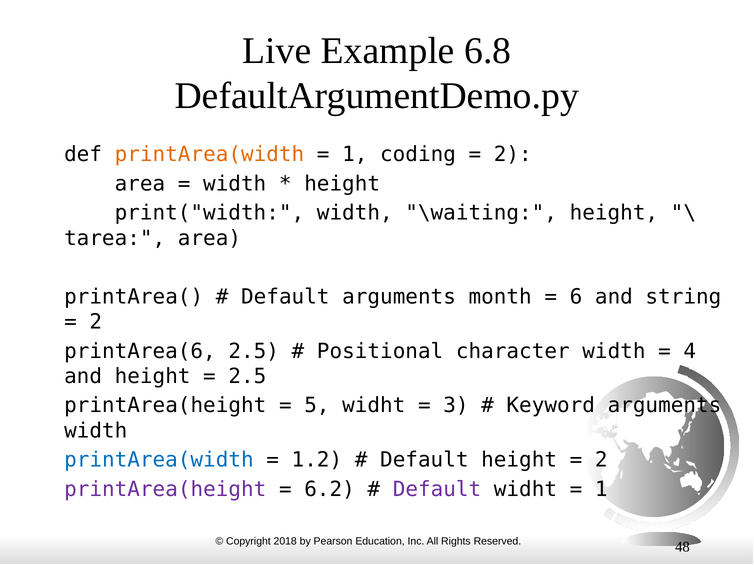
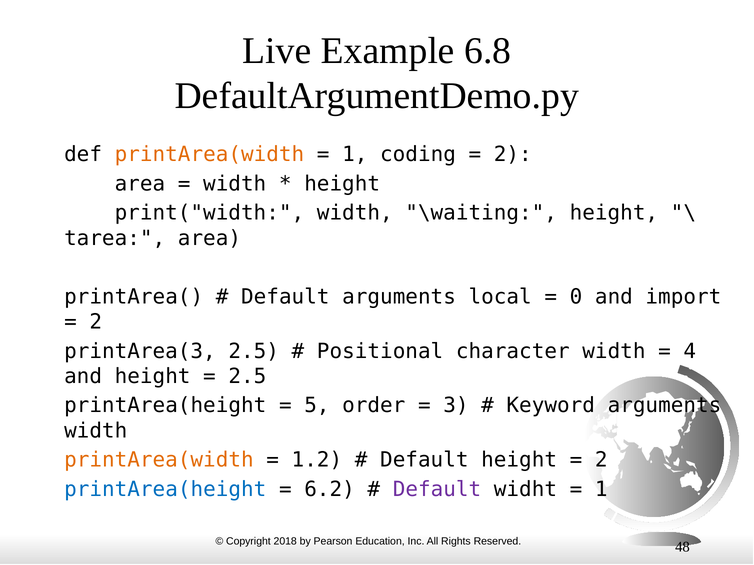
month: month -> local
6: 6 -> 0
string: string -> import
printArea(6: printArea(6 -> printArea(3
5 widht: widht -> order
printArea(width at (159, 460) colour: blue -> orange
printArea(height at (165, 490) colour: purple -> blue
